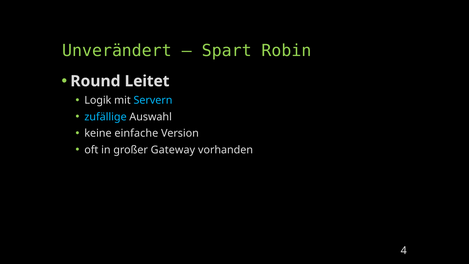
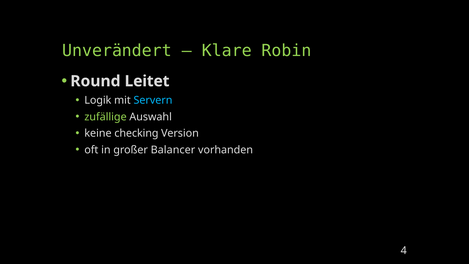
Spart: Spart -> Klare
zufällige colour: light blue -> light green
einfache: einfache -> checking
Gateway: Gateway -> Balancer
